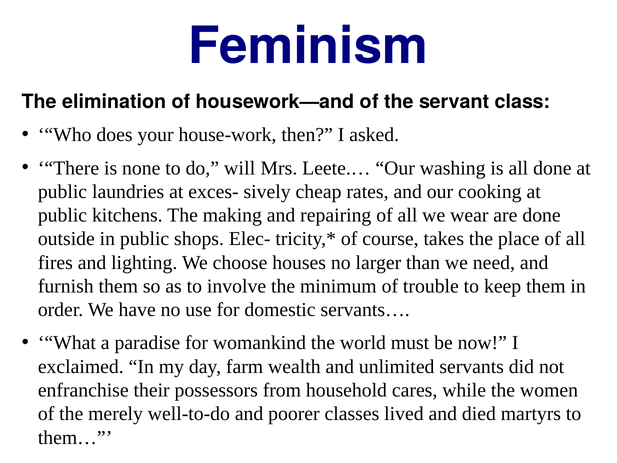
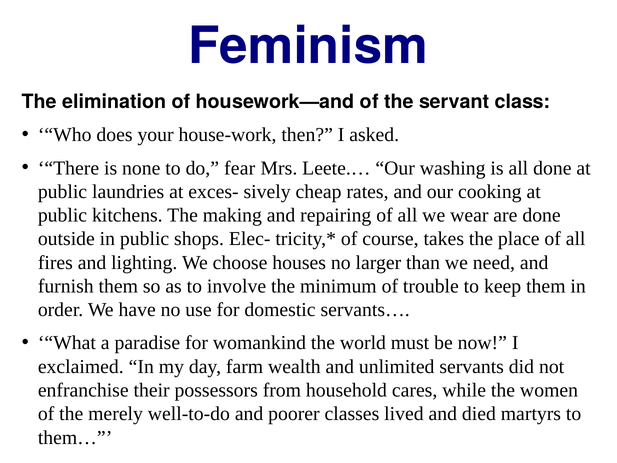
will: will -> fear
